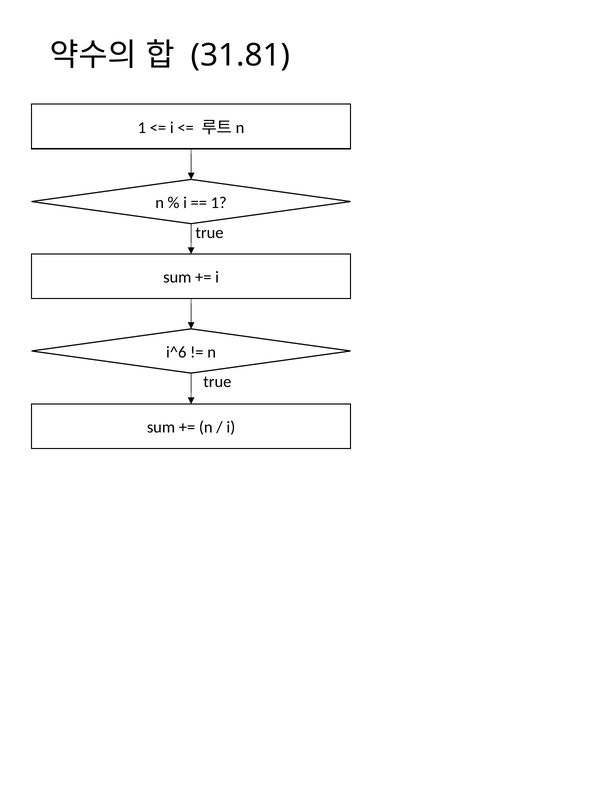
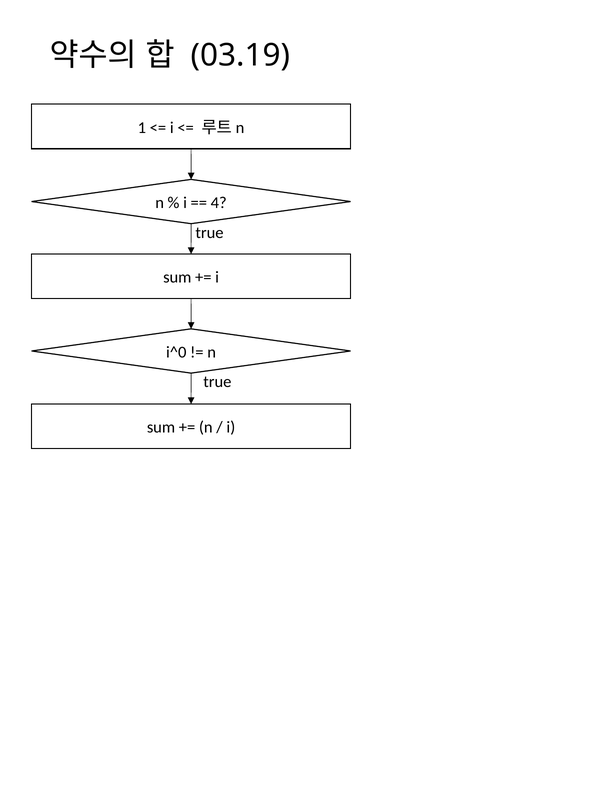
31.81: 31.81 -> 03.19
1 at (219, 203): 1 -> 4
i^6: i^6 -> i^0
